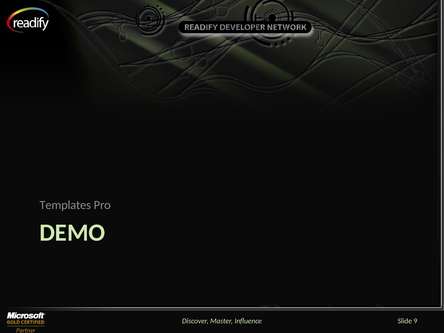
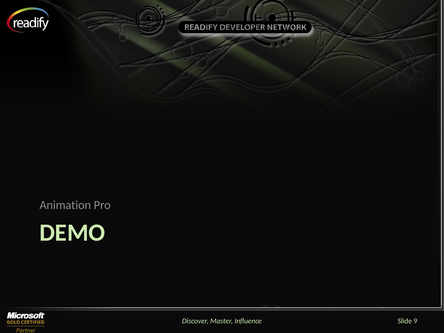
Templates: Templates -> Animation
